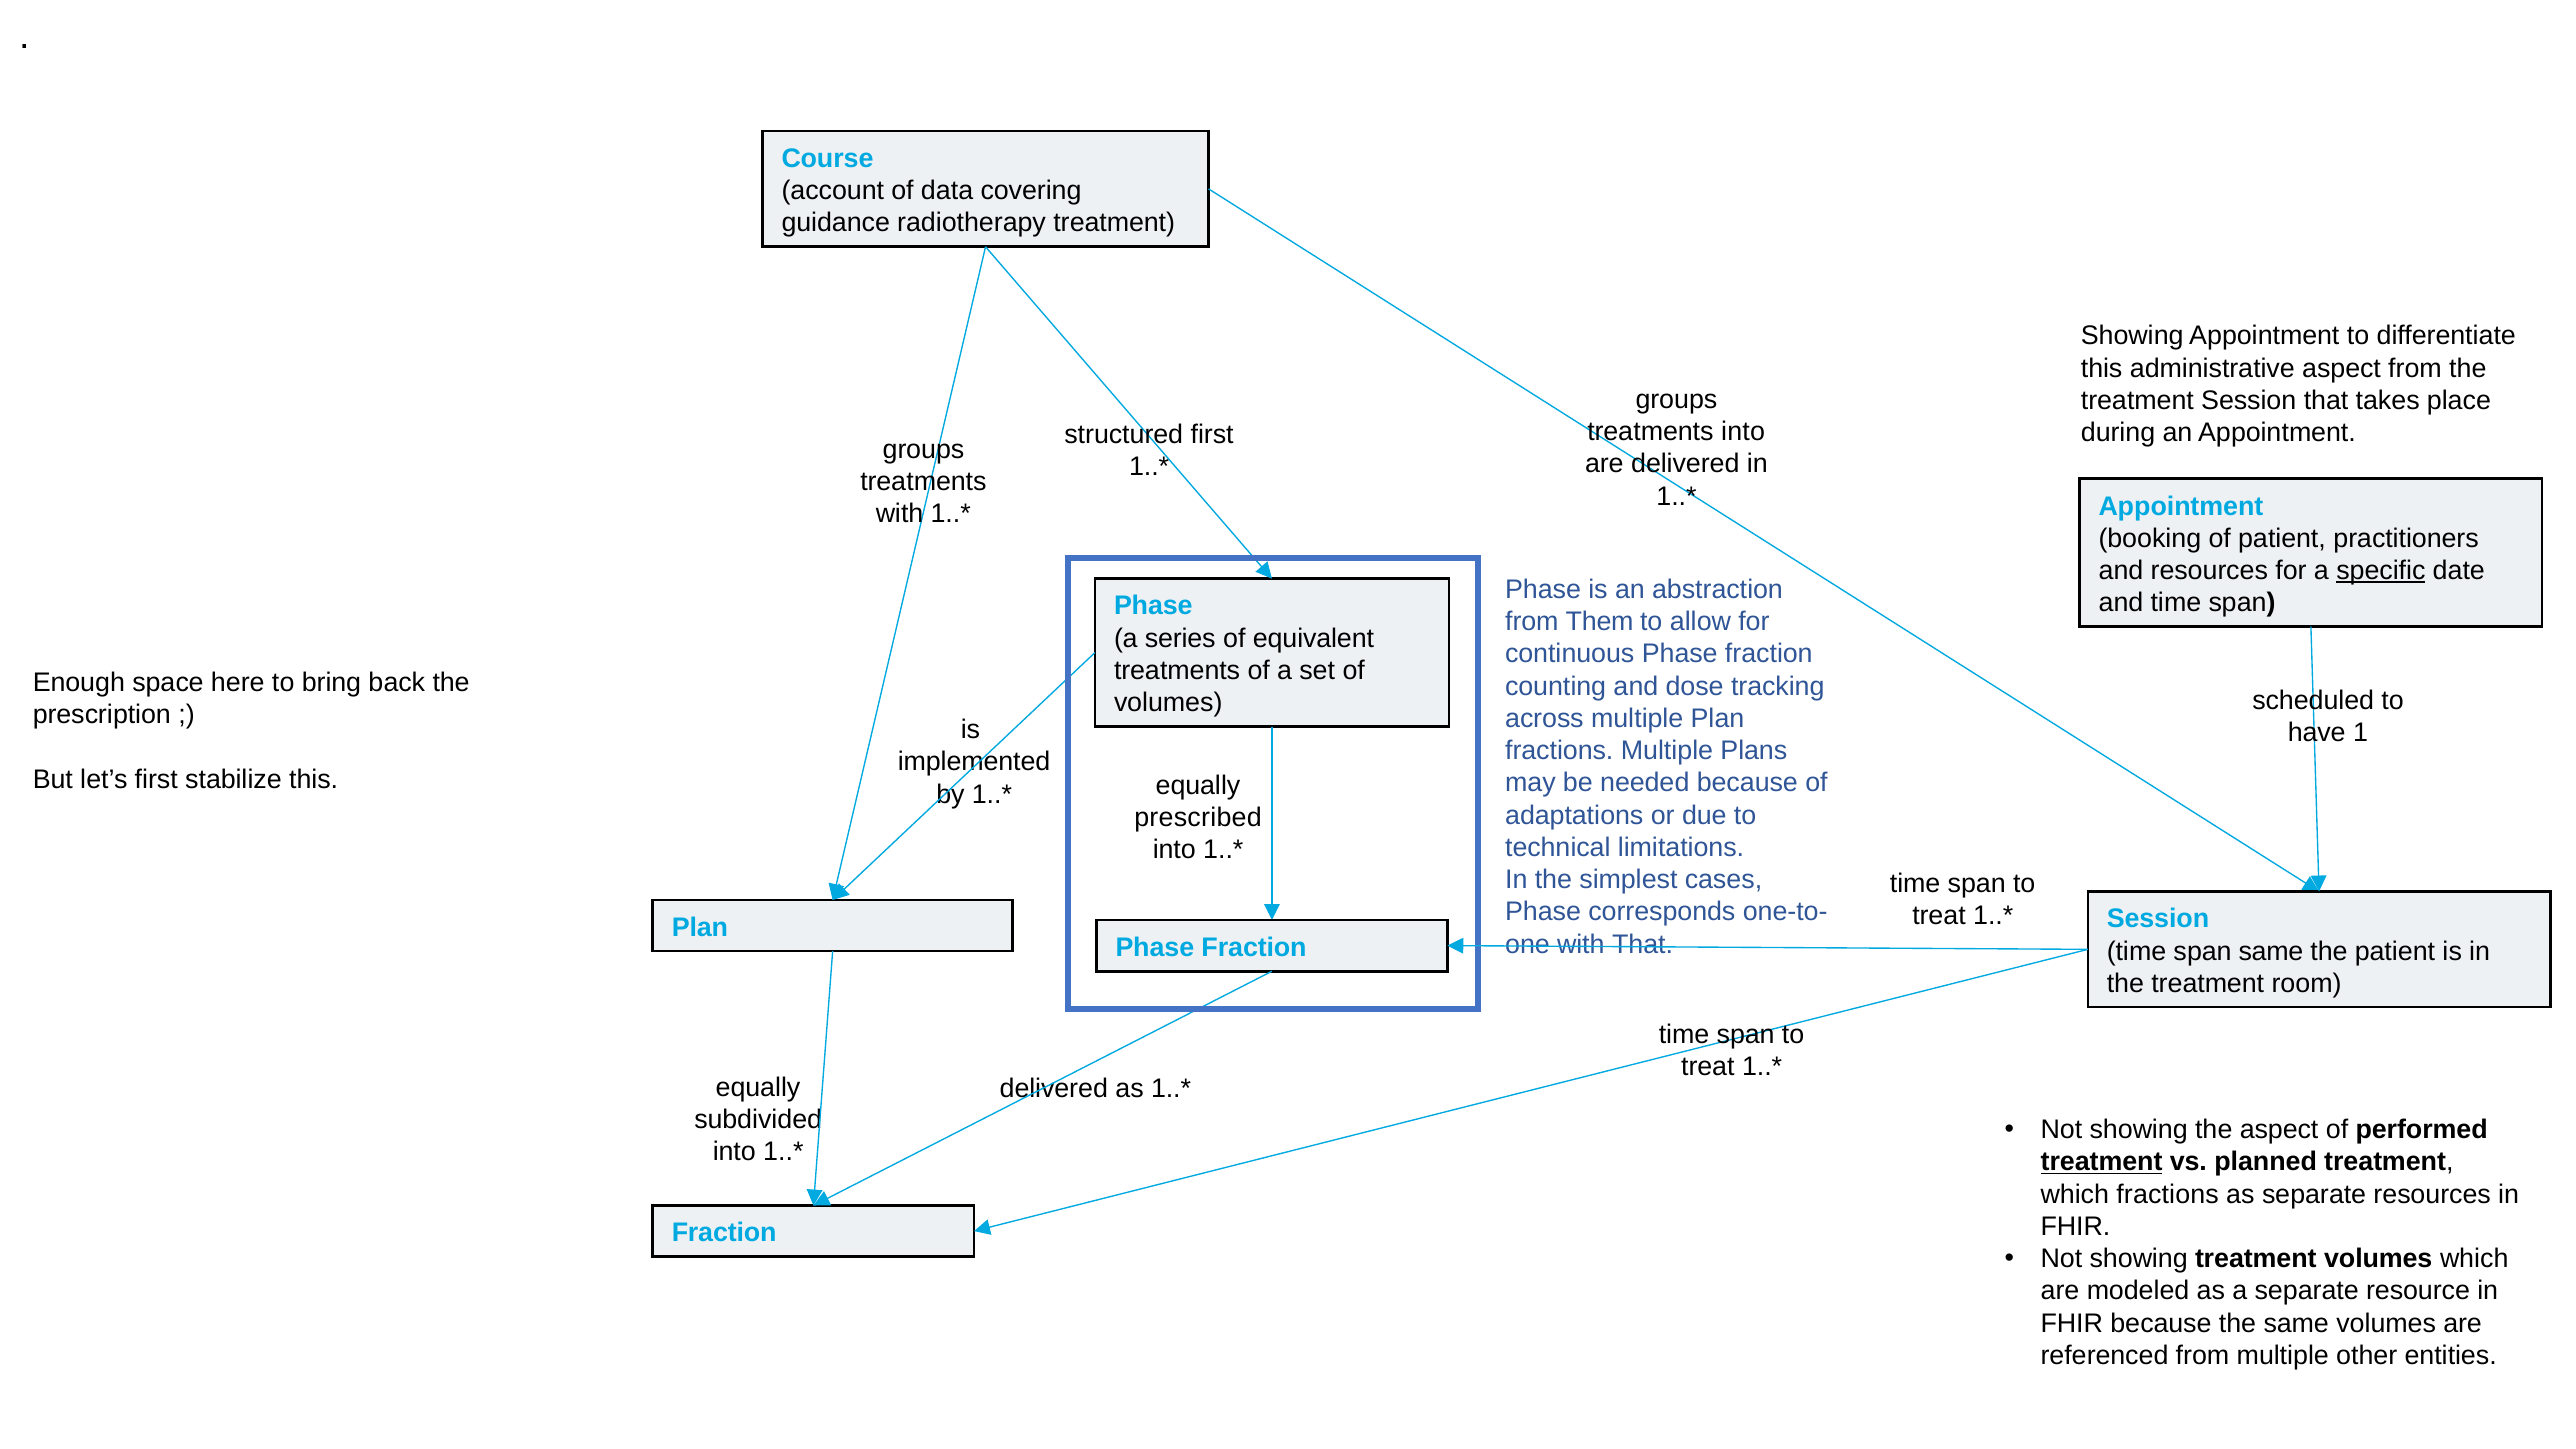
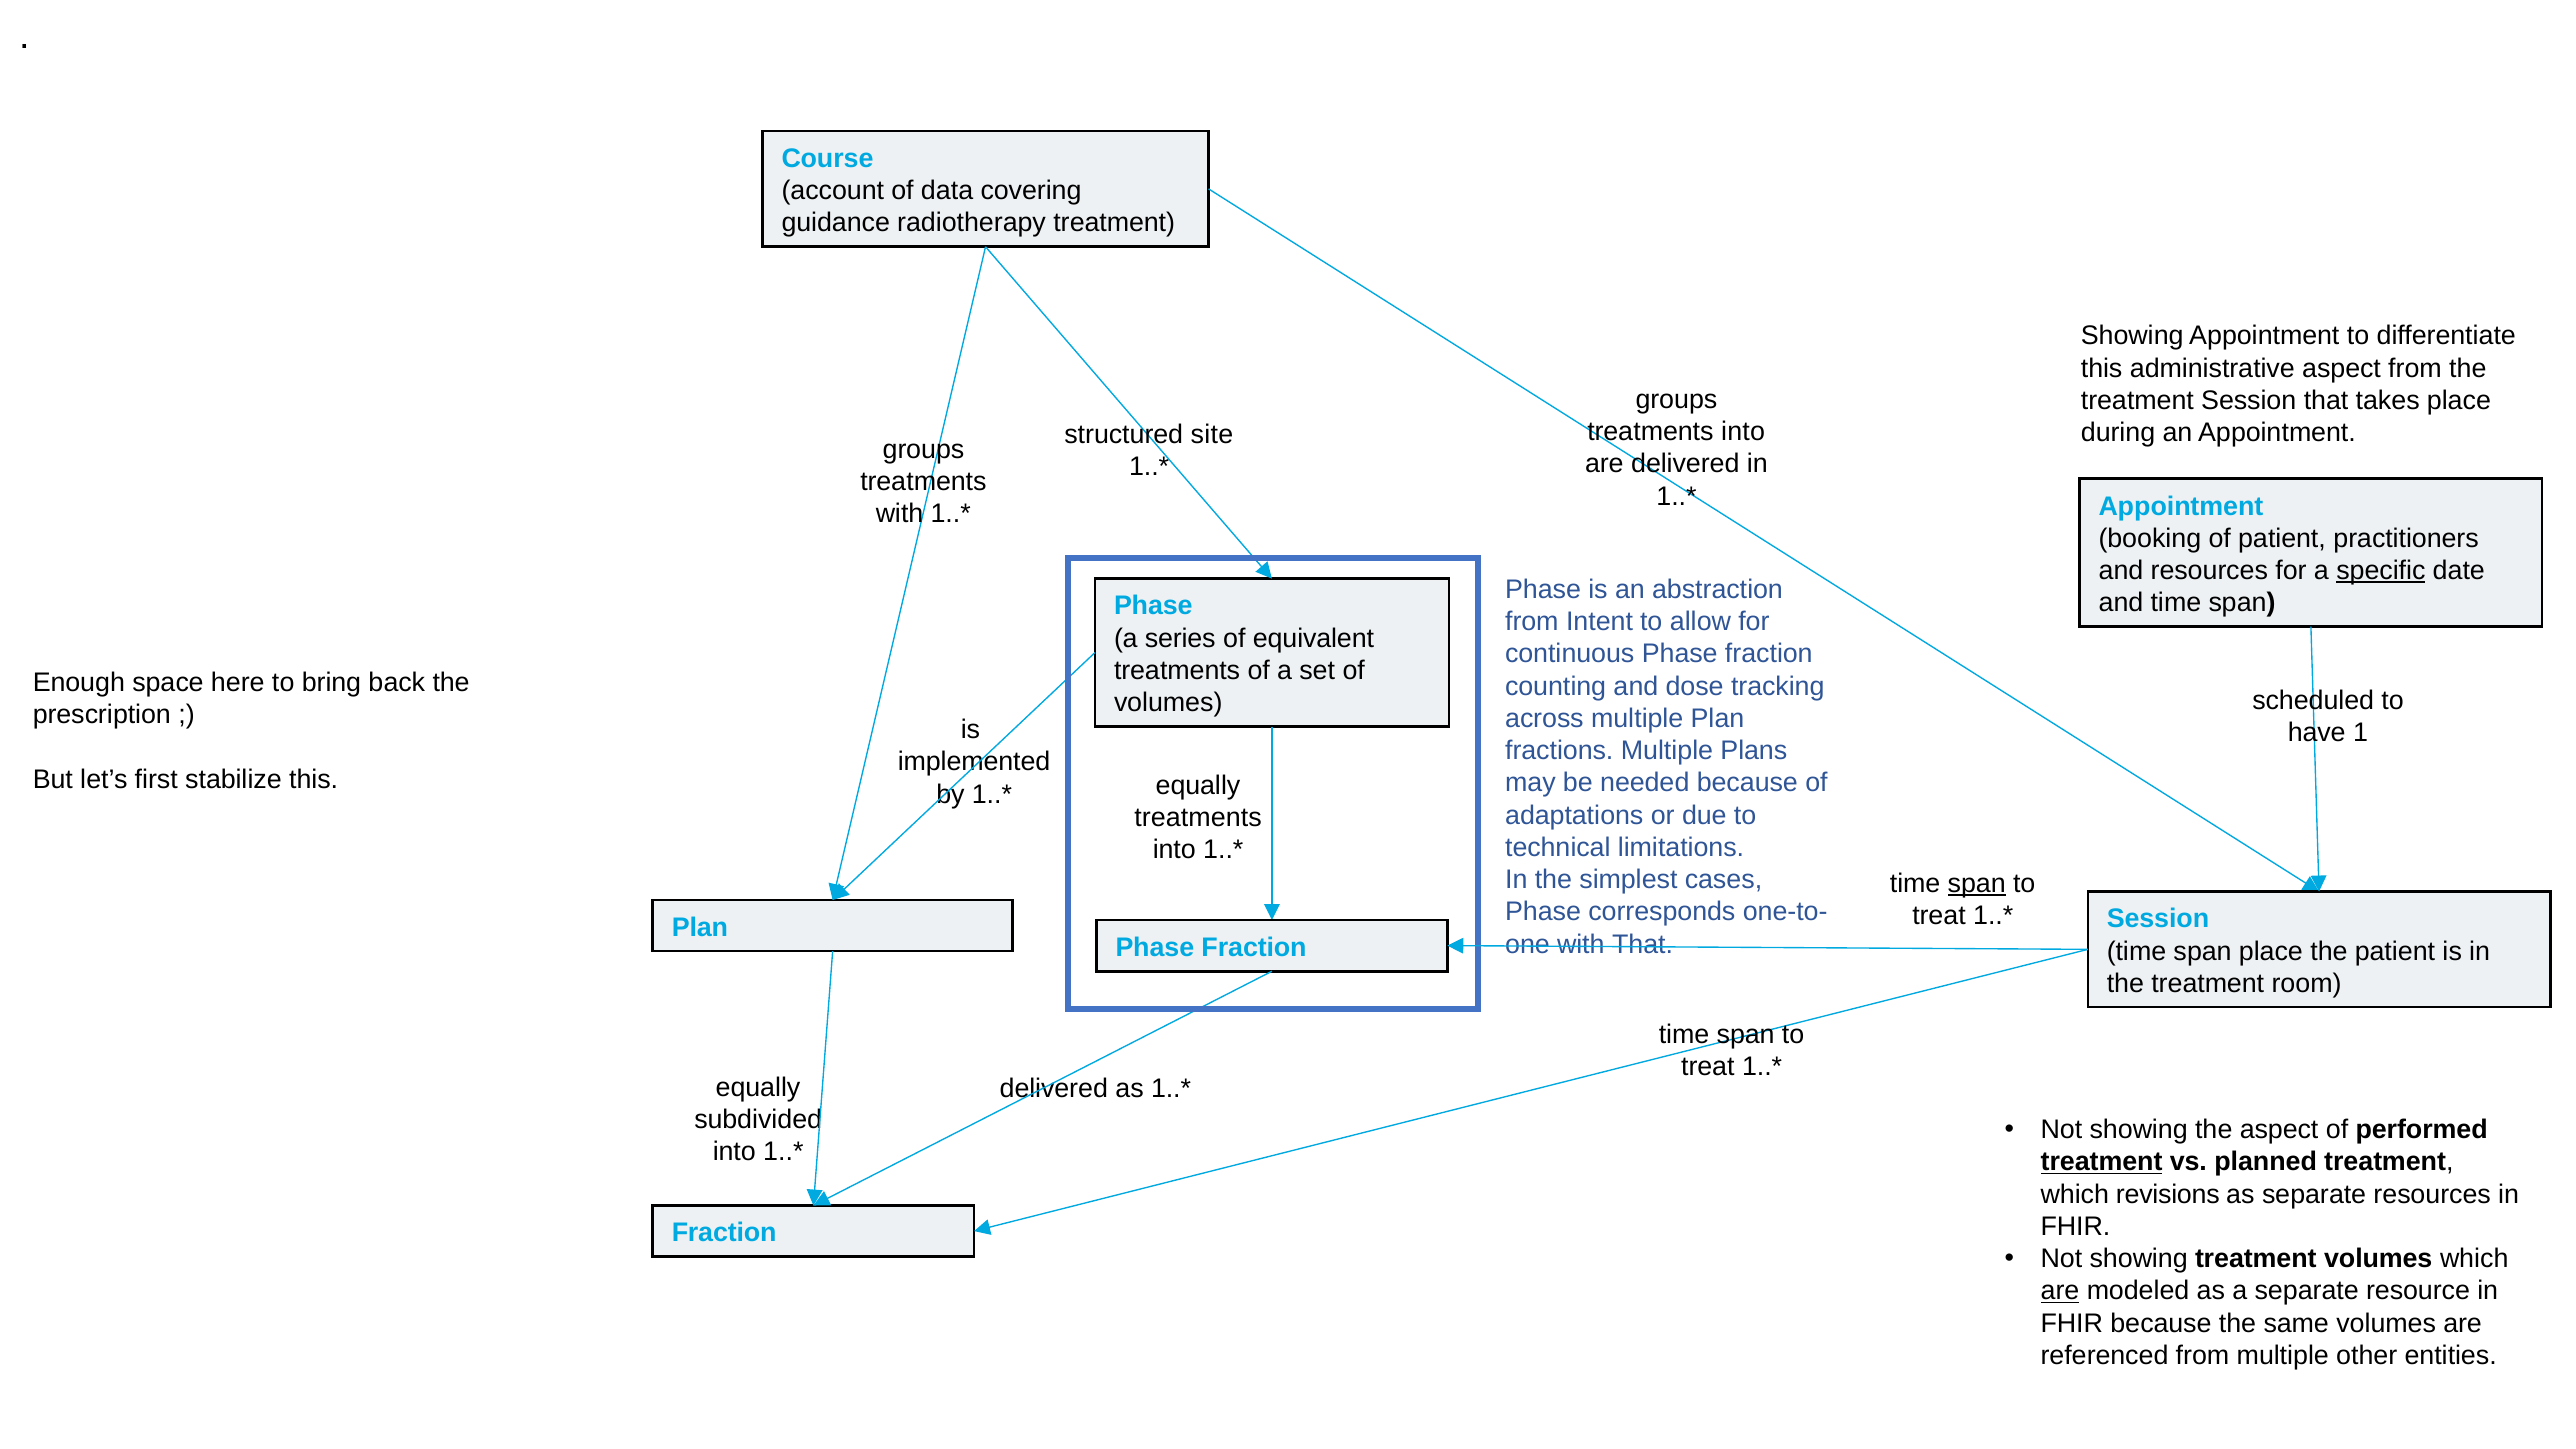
structured first: first -> site
Them: Them -> Intent
prescribed at (1198, 818): prescribed -> treatments
span at (1977, 883) underline: none -> present
span same: same -> place
which fractions: fractions -> revisions
are at (2060, 1291) underline: none -> present
